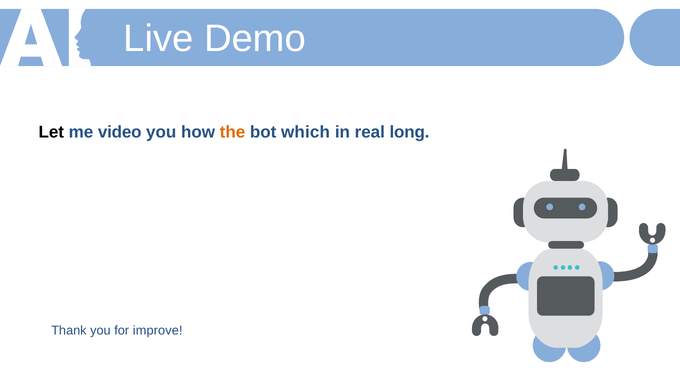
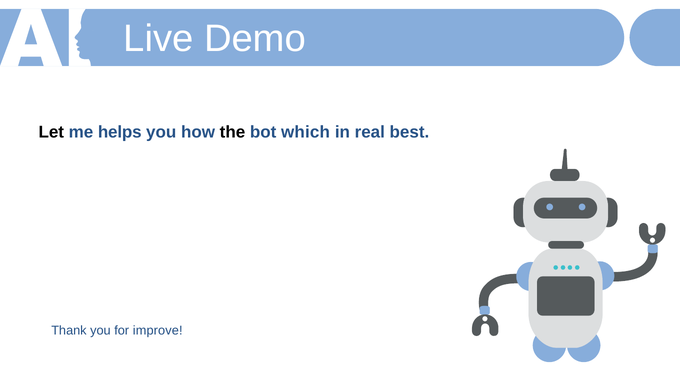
video: video -> helps
the colour: orange -> black
long: long -> best
